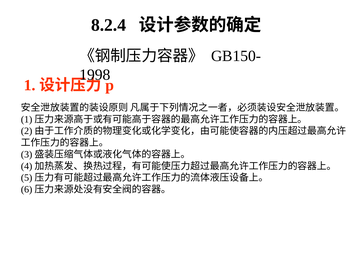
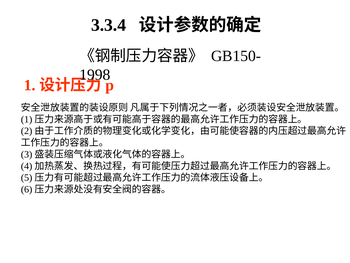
8.2.4: 8.2.4 -> 3.3.4
